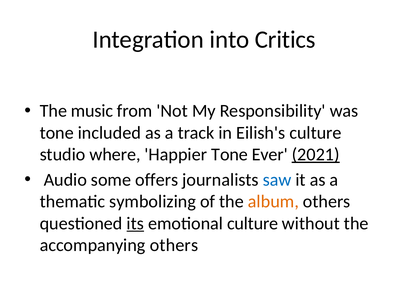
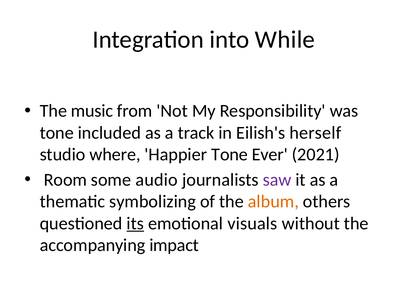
Critics: Critics -> While
Eilish's culture: culture -> herself
2021 underline: present -> none
Audio: Audio -> Room
offers: offers -> audio
saw colour: blue -> purple
emotional culture: culture -> visuals
accompanying others: others -> impact
